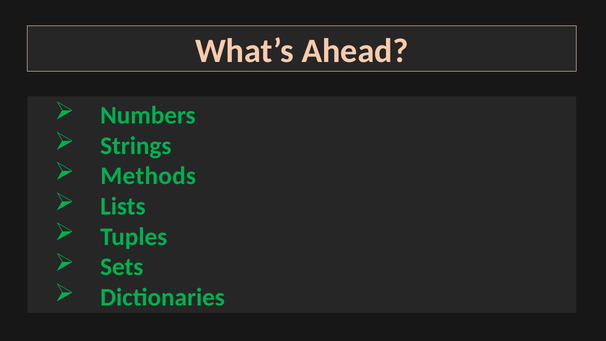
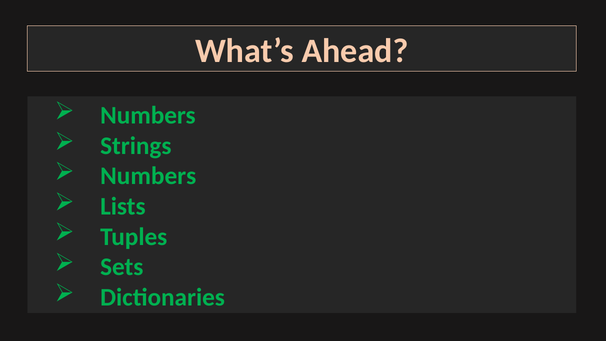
Methods at (148, 176): Methods -> Numbers
